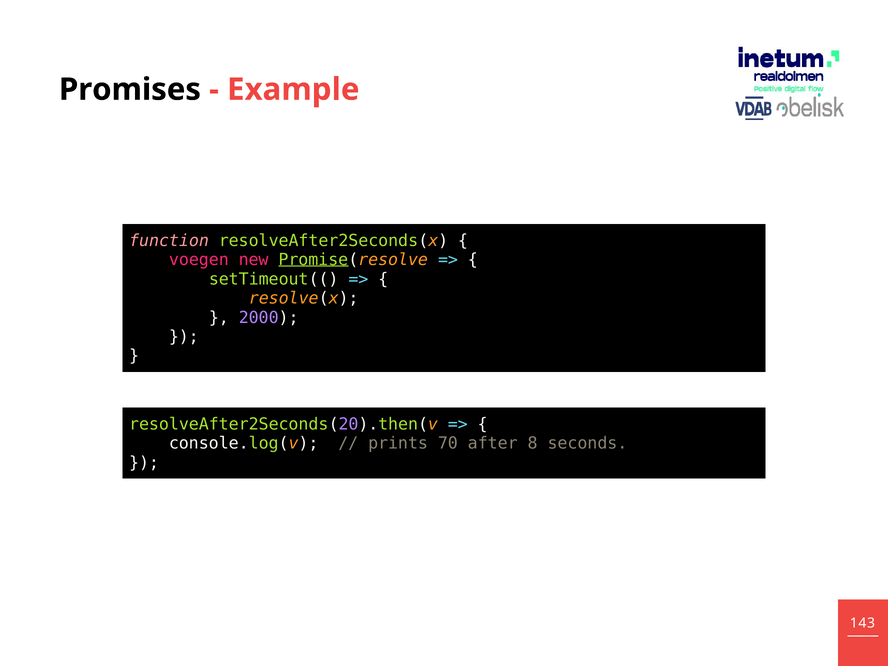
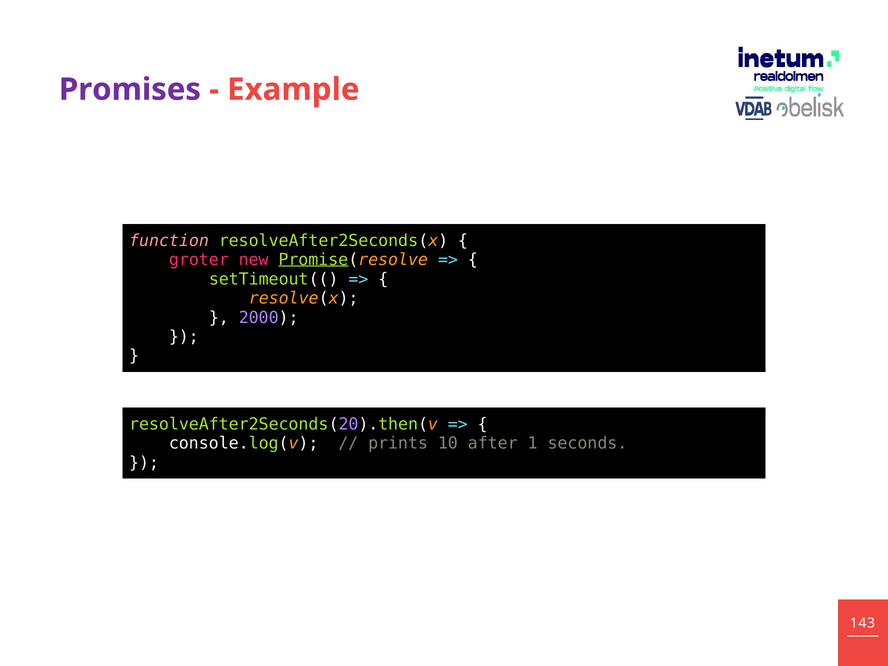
Promises colour: black -> purple
voegen: voegen -> groter
70: 70 -> 10
8: 8 -> 1
